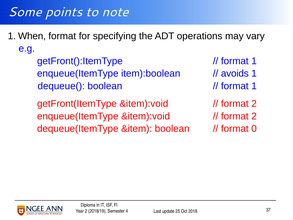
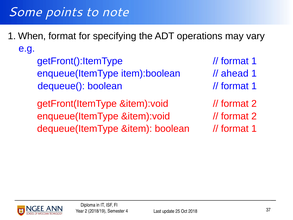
avoids: avoids -> ahead
0 at (254, 129): 0 -> 1
